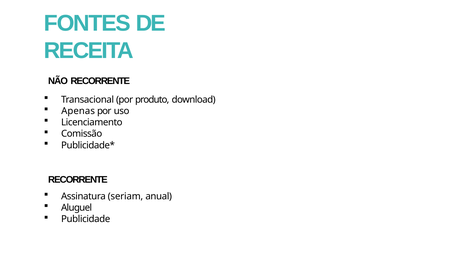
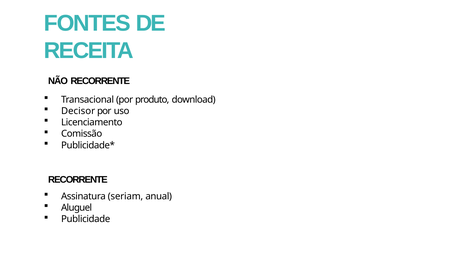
Apenas: Apenas -> Decisor
